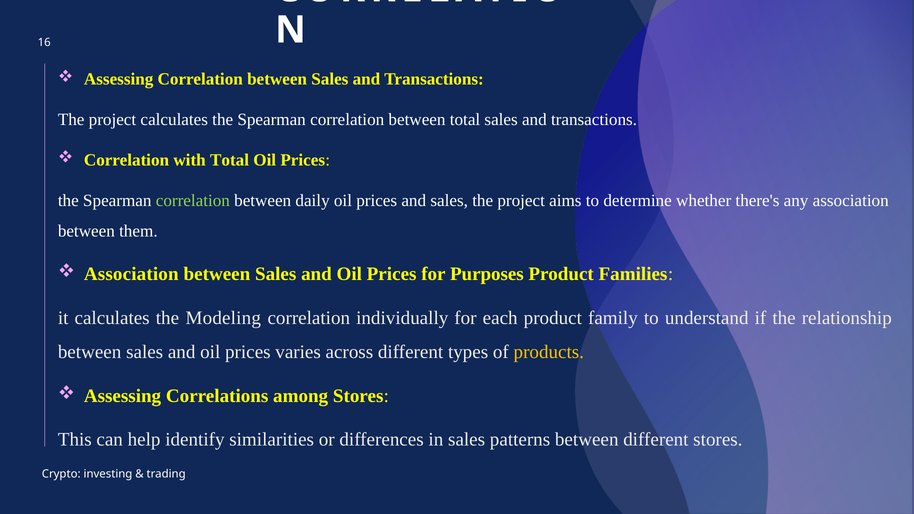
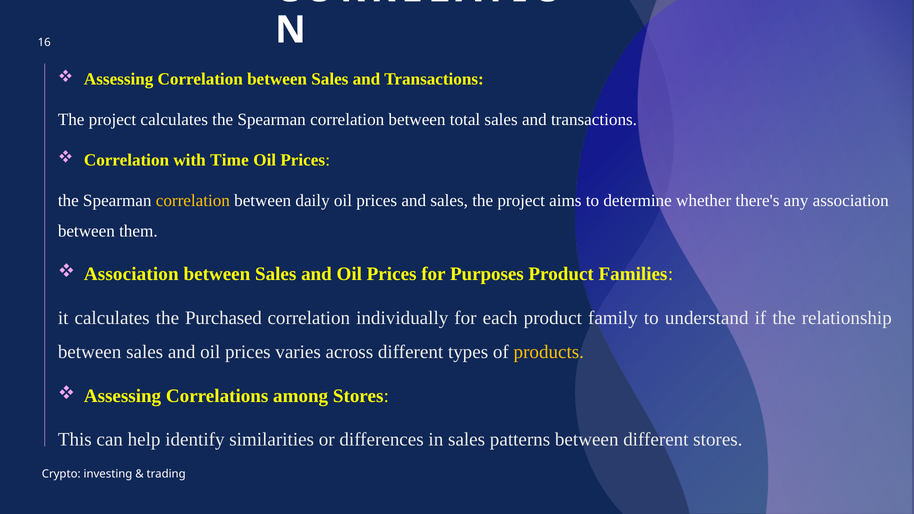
with Total: Total -> Time
correlation at (193, 200) colour: light green -> yellow
Modeling: Modeling -> Purchased
